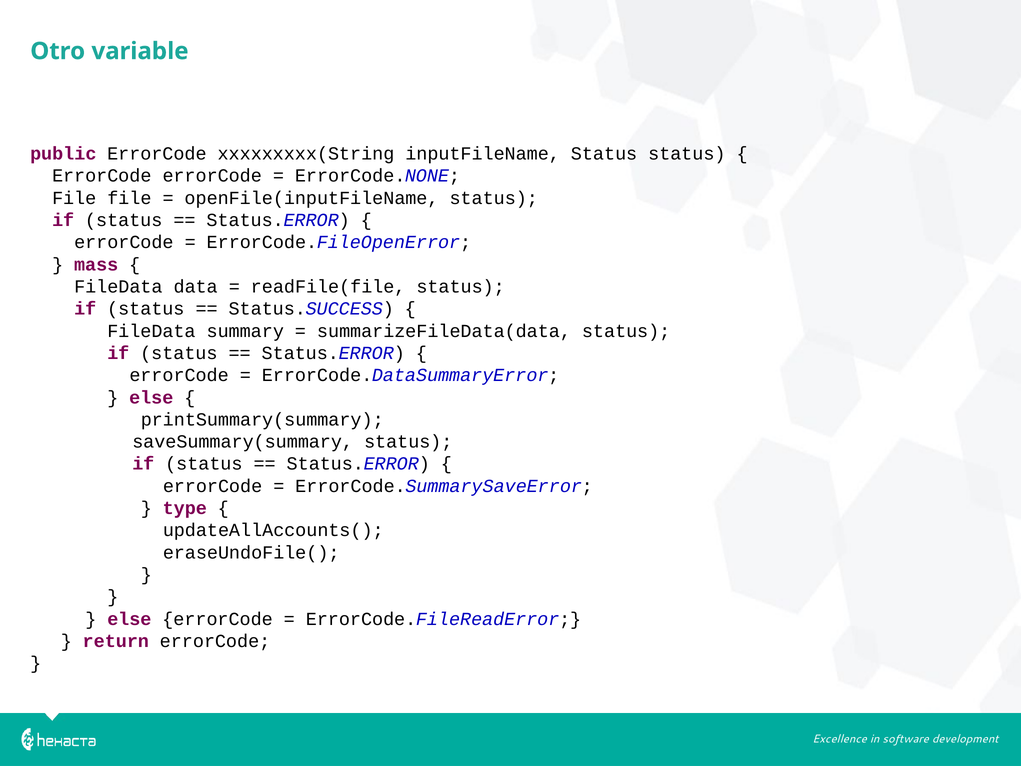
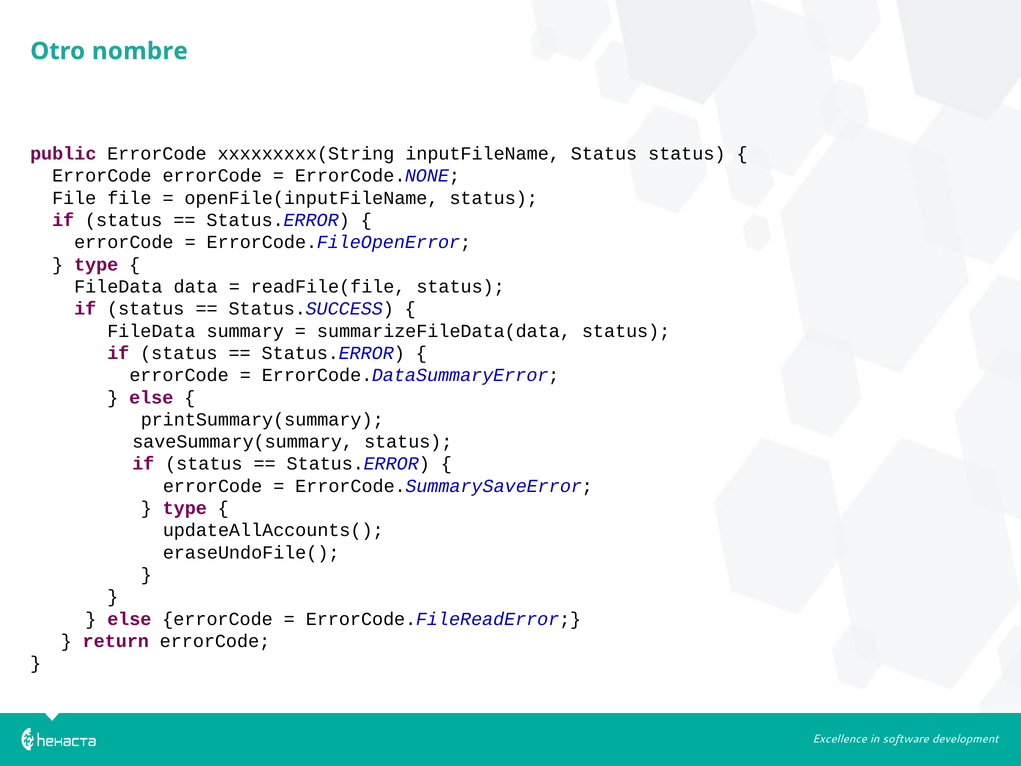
variable: variable -> nombre
mass at (96, 264): mass -> type
